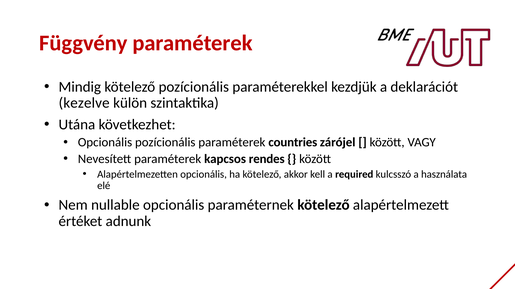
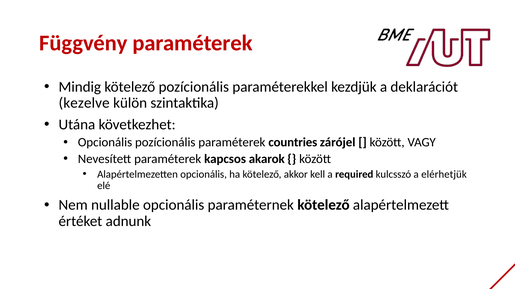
rendes: rendes -> akarok
használata: használata -> elérhetjük
